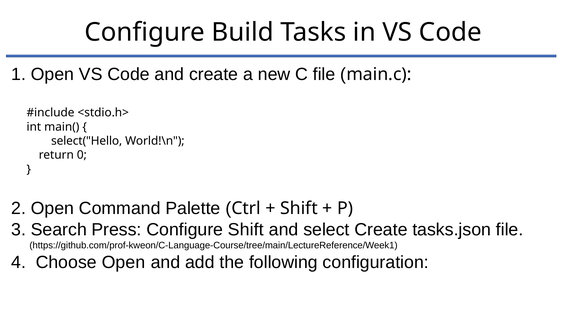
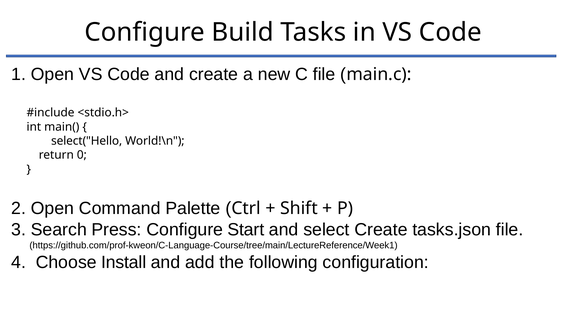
Configure Shift: Shift -> Start
Choose Open: Open -> Install
